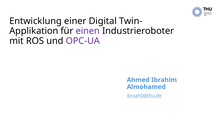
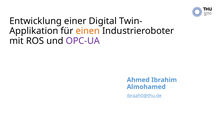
einen colour: purple -> orange
